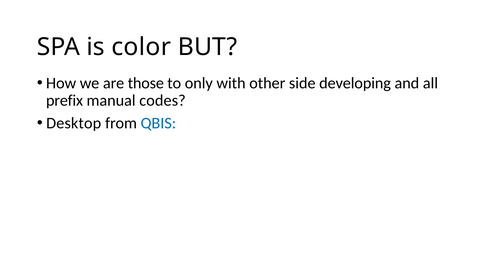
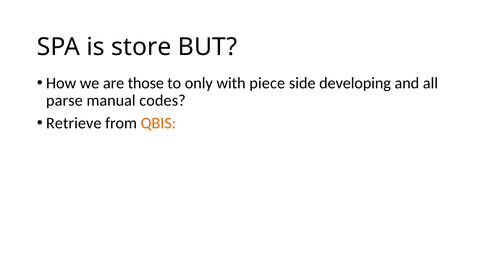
color: color -> store
other: other -> piece
prefix: prefix -> parse
Desktop: Desktop -> Retrieve
QBIS colour: blue -> orange
